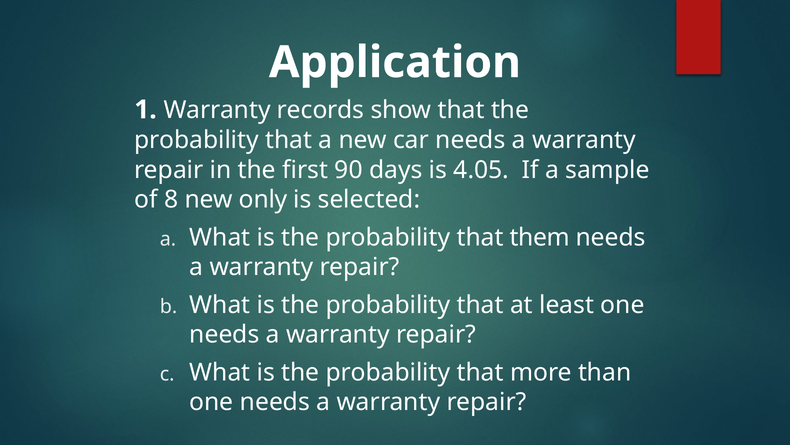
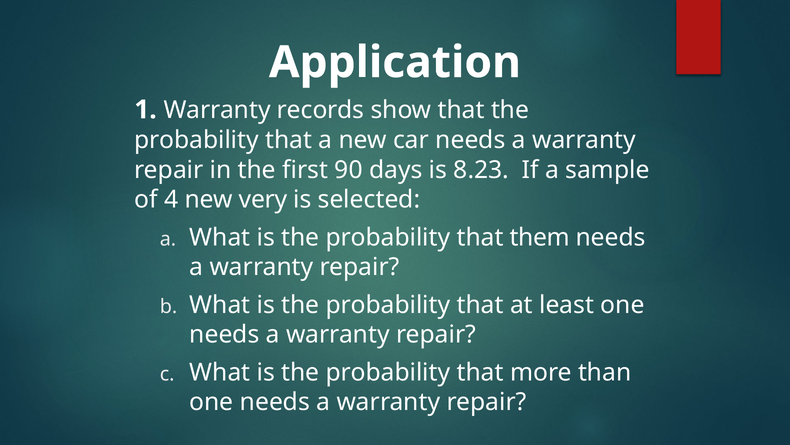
4.05: 4.05 -> 8.23
8: 8 -> 4
only: only -> very
